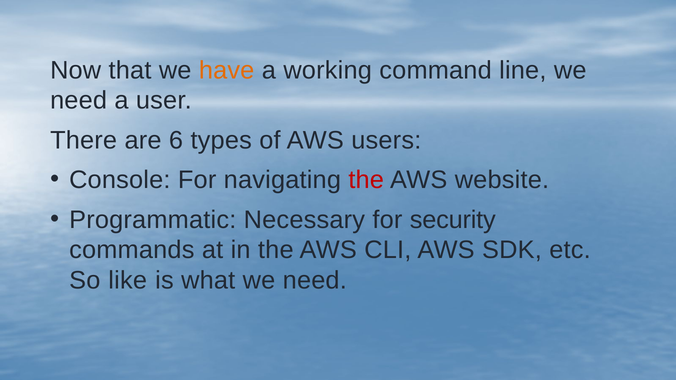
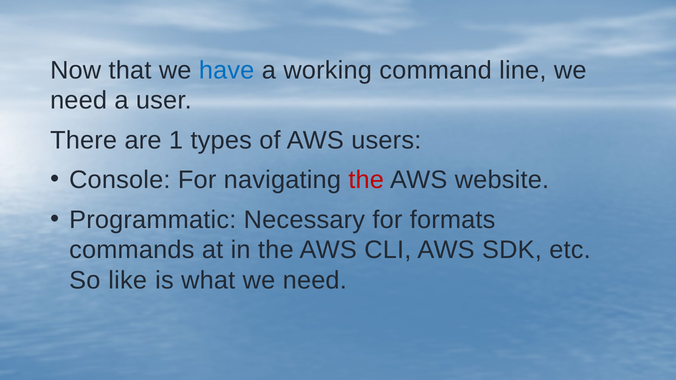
have colour: orange -> blue
6: 6 -> 1
security: security -> formats
